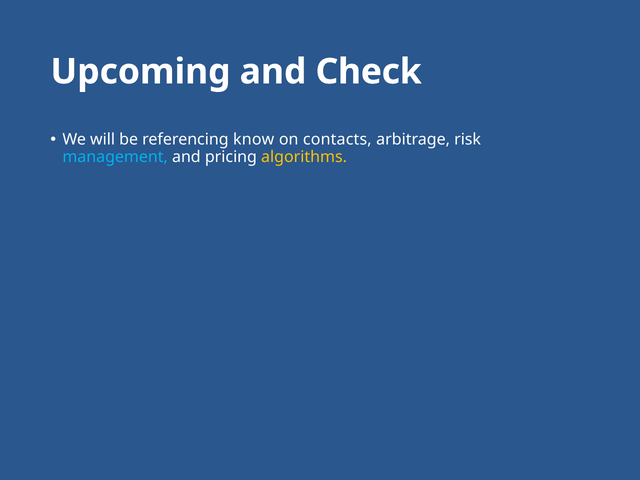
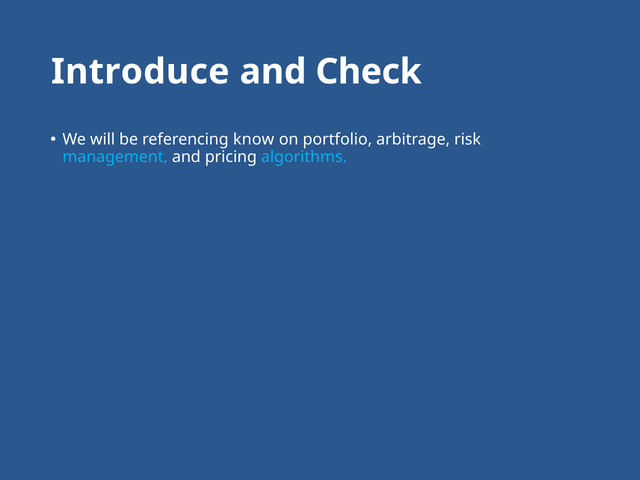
Upcoming: Upcoming -> Introduce
contacts: contacts -> portfolio
algorithms colour: yellow -> light blue
